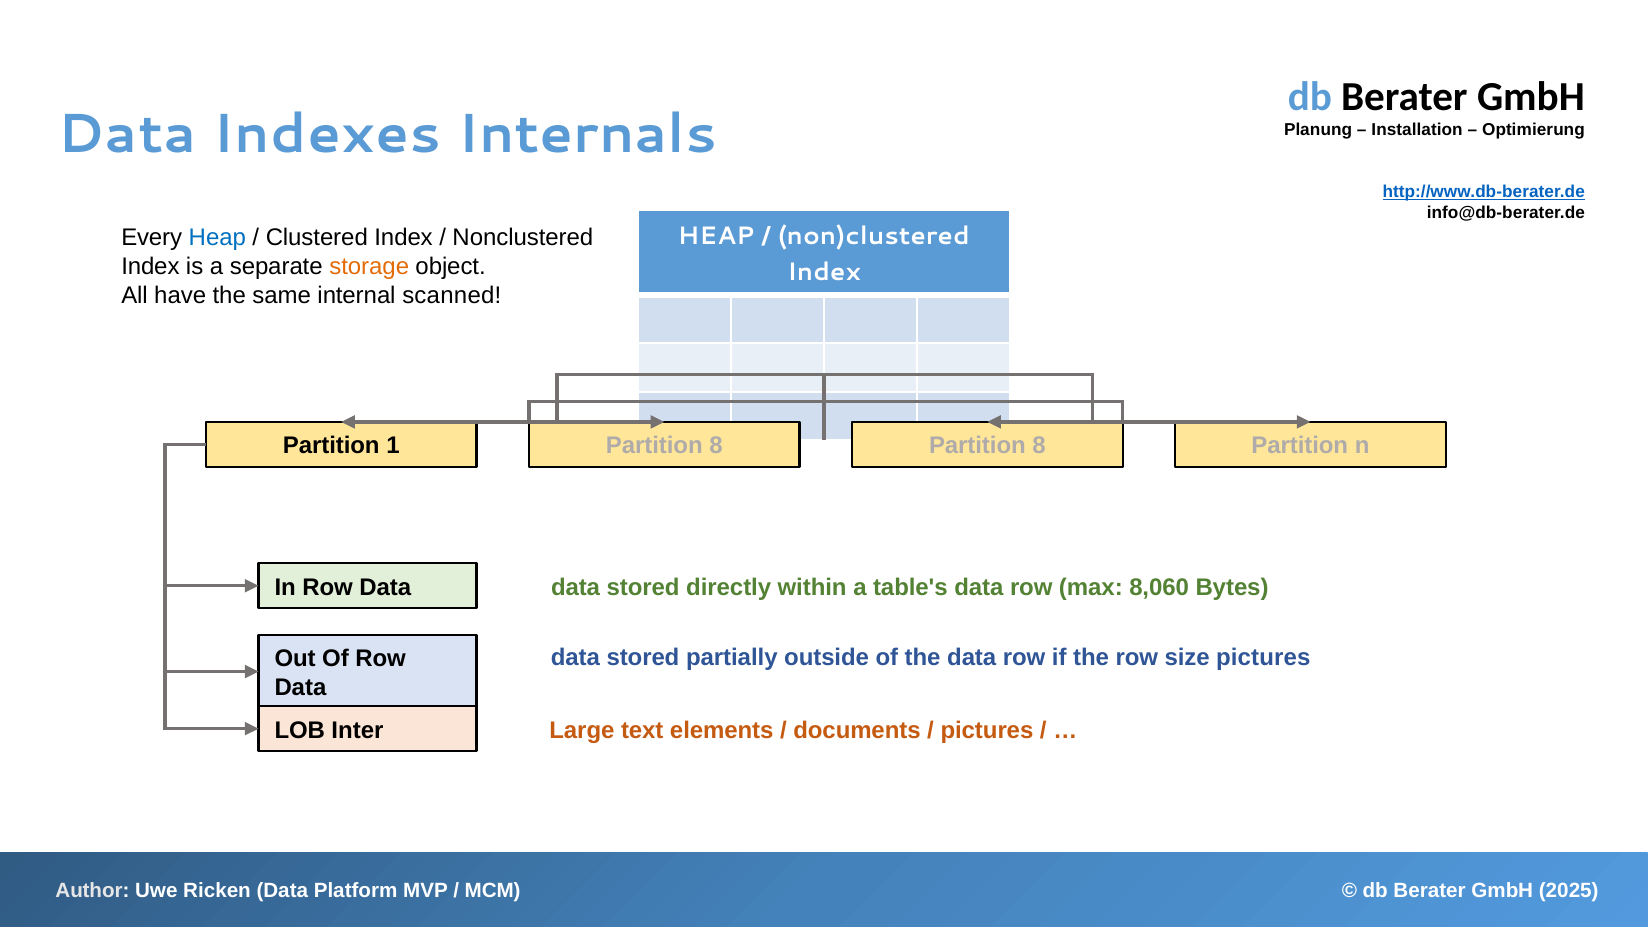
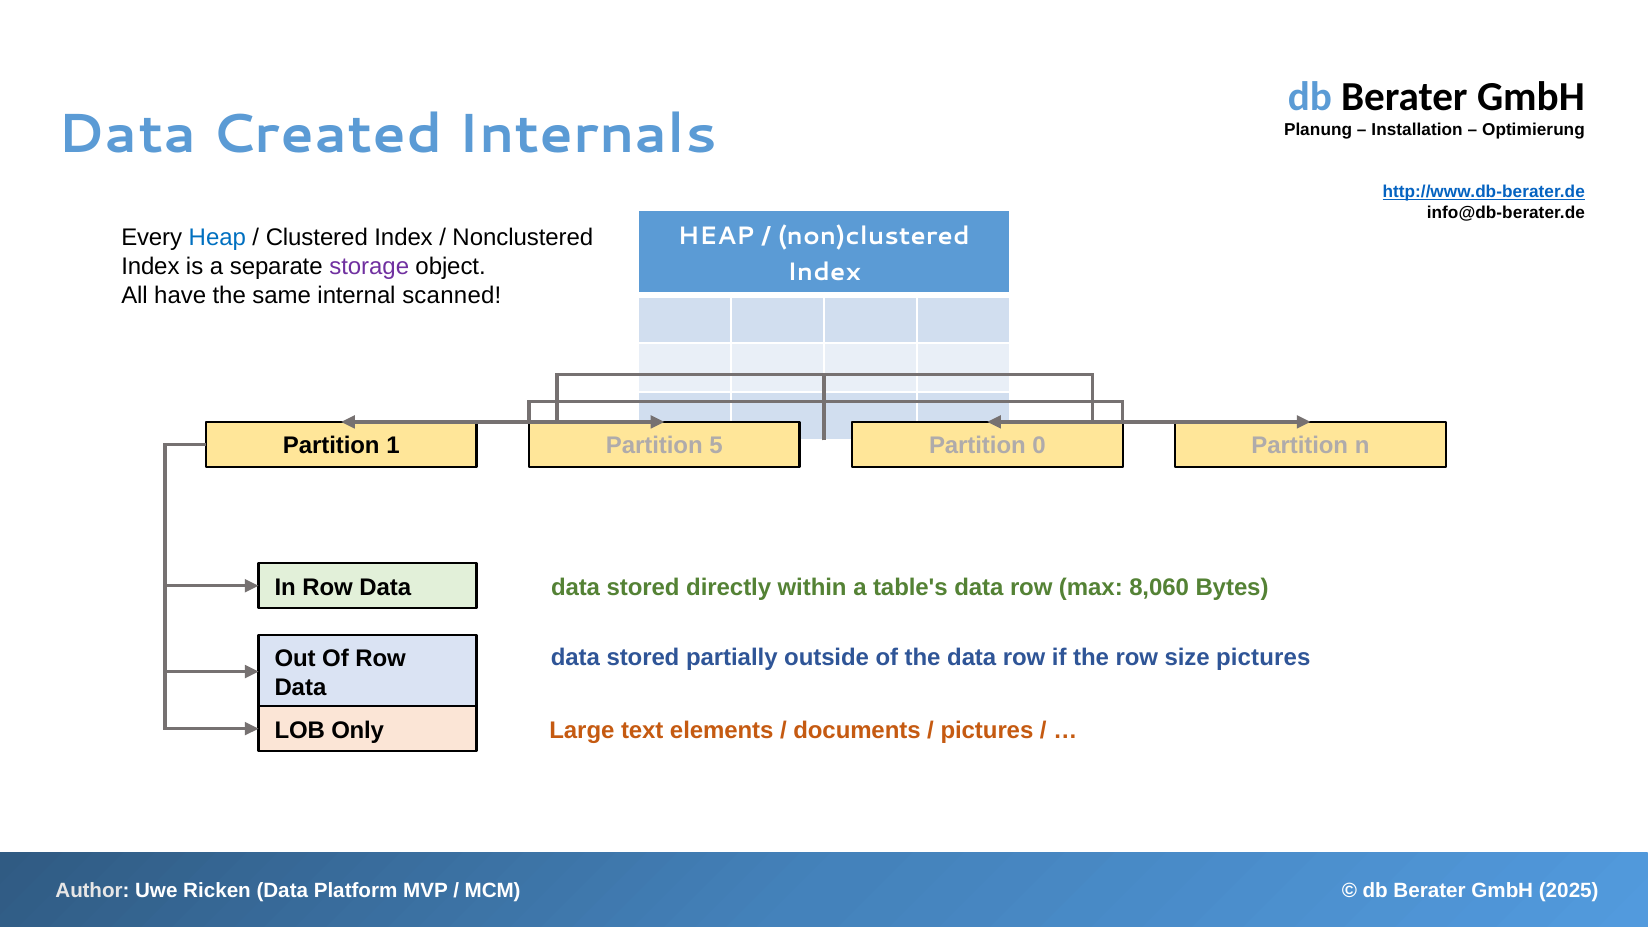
Indexes: Indexes -> Created
storage colour: orange -> purple
1 Partition 8: 8 -> 5
8 at (1039, 446): 8 -> 0
Inter: Inter -> Only
